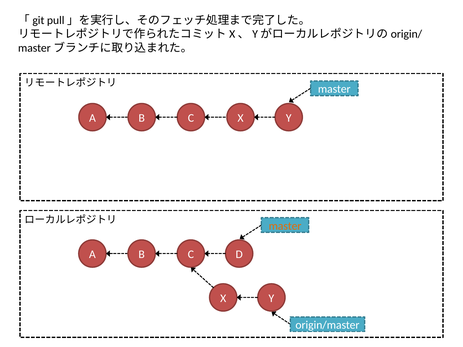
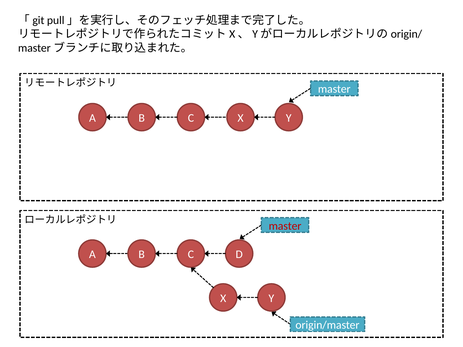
master at (285, 226) colour: orange -> red
